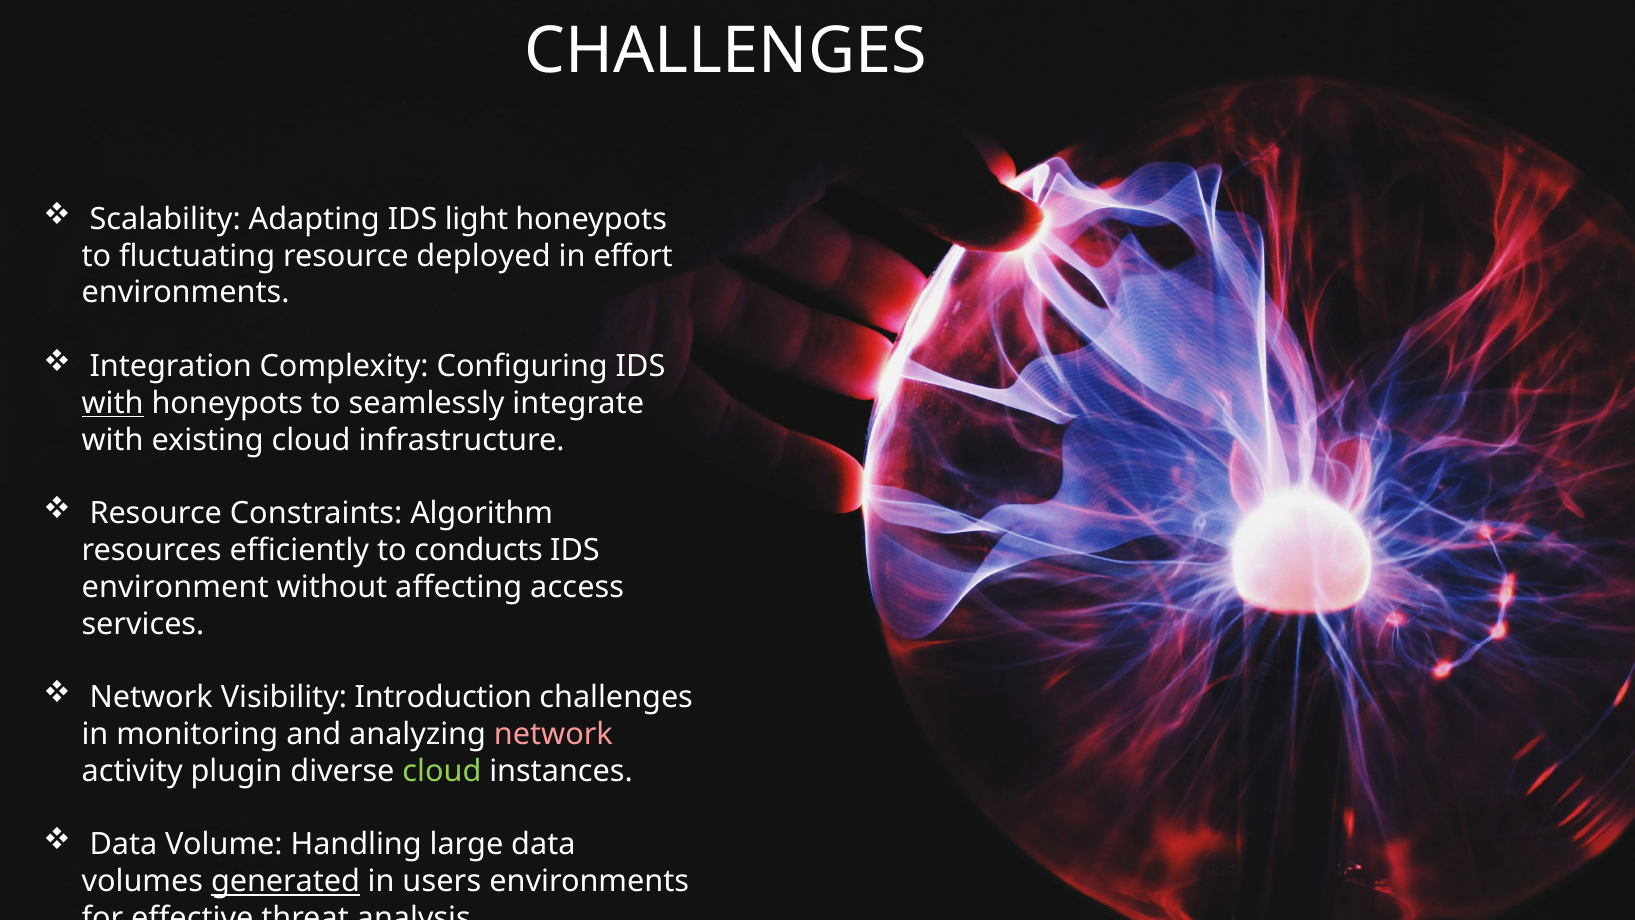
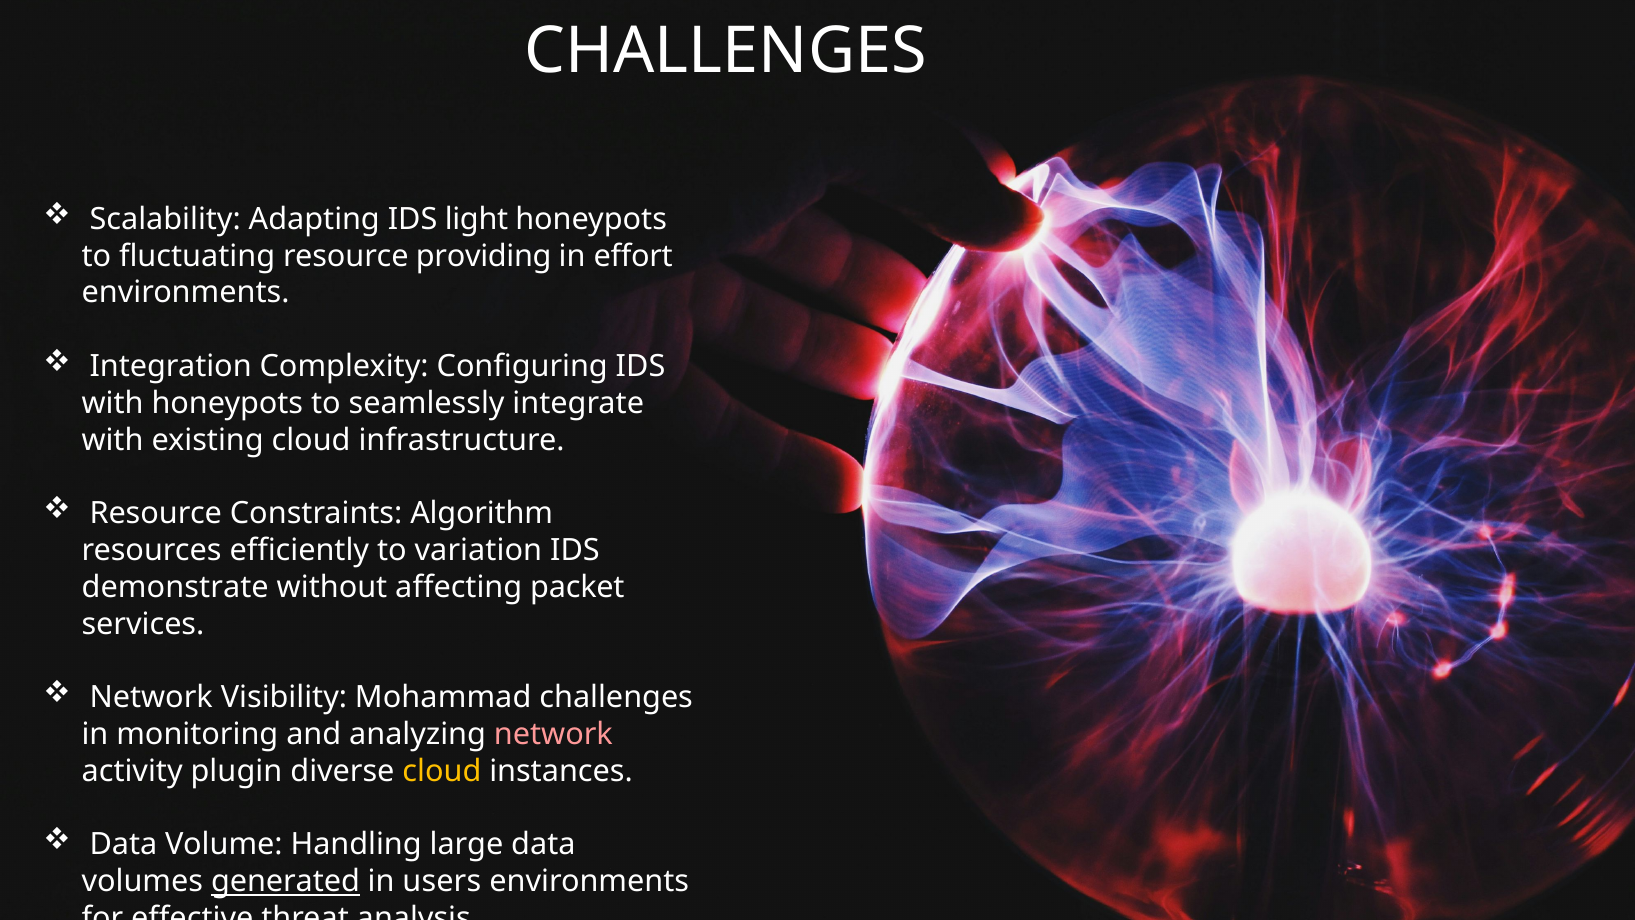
deployed: deployed -> providing
with at (113, 403) underline: present -> none
conducts: conducts -> variation
environment: environment -> demonstrate
access: access -> packet
Introduction: Introduction -> Mohammad
cloud at (442, 771) colour: light green -> yellow
